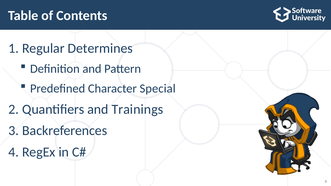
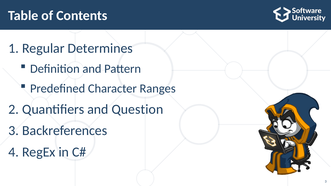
Special: Special -> Ranges
Trainings: Trainings -> Question
